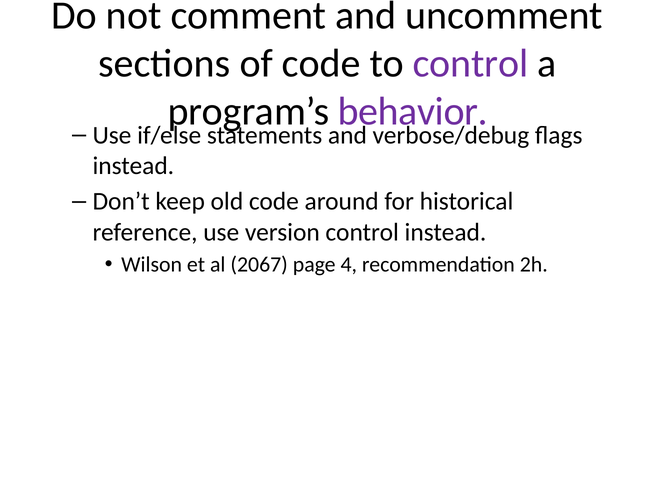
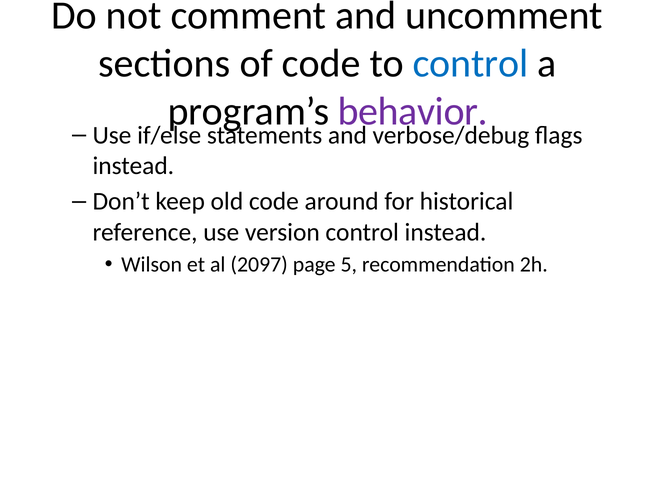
control at (471, 63) colour: purple -> blue
2067: 2067 -> 2097
4: 4 -> 5
